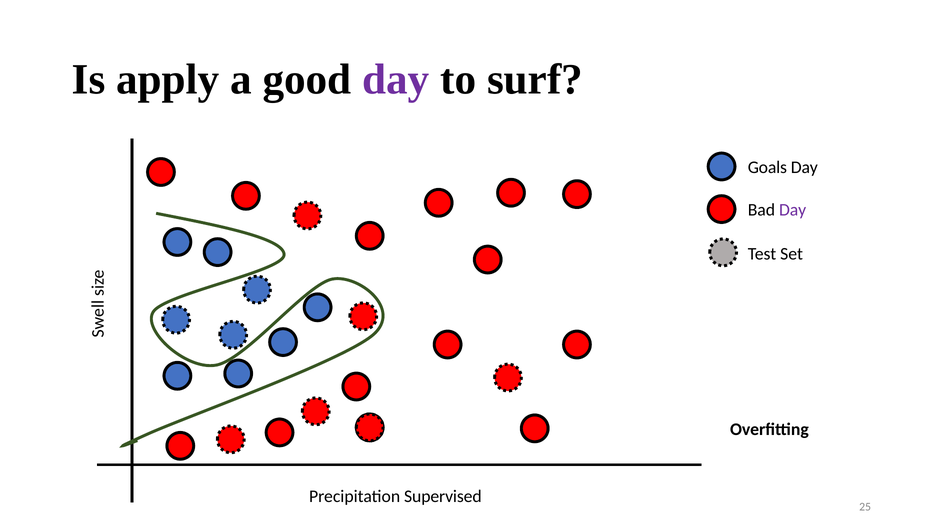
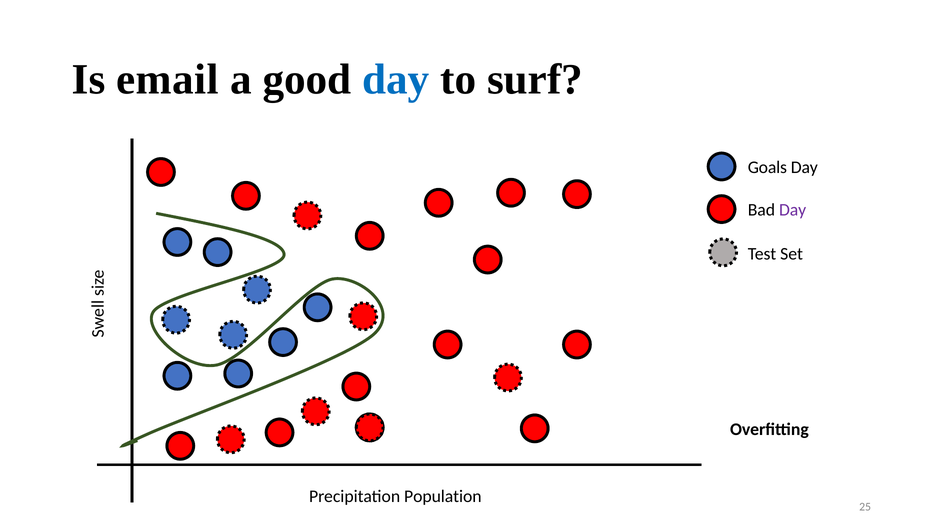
apply: apply -> email
day at (396, 79) colour: purple -> blue
Supervised: Supervised -> Population
